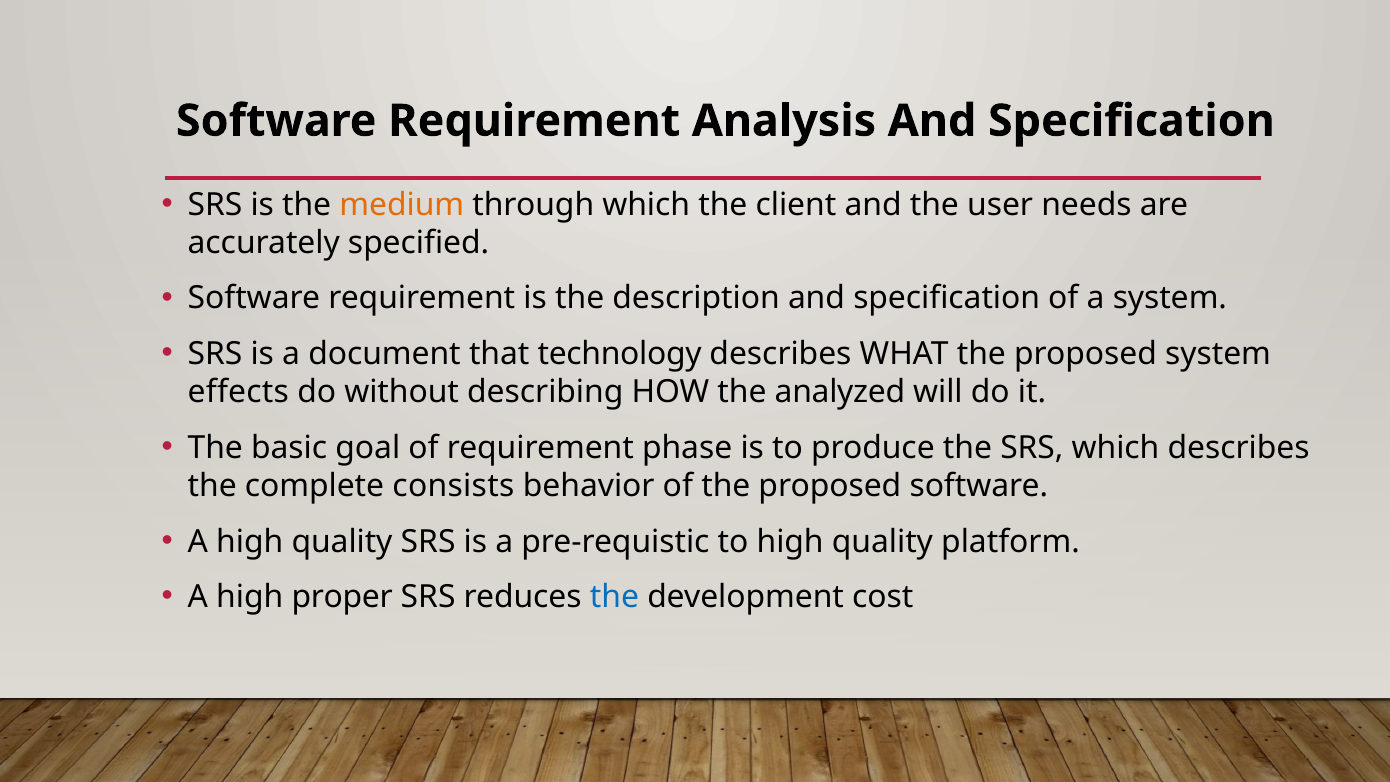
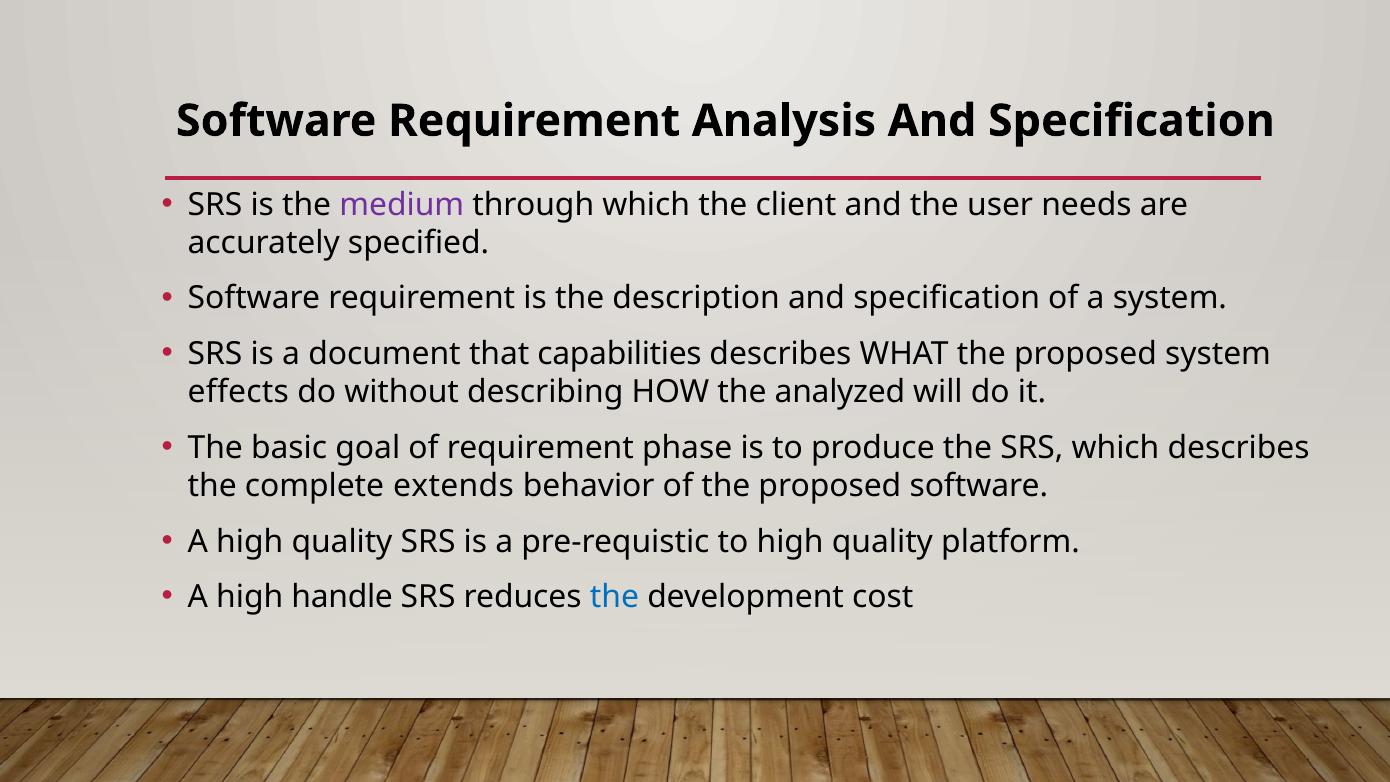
medium colour: orange -> purple
technology: technology -> capabilities
consists: consists -> extends
proper: proper -> handle
